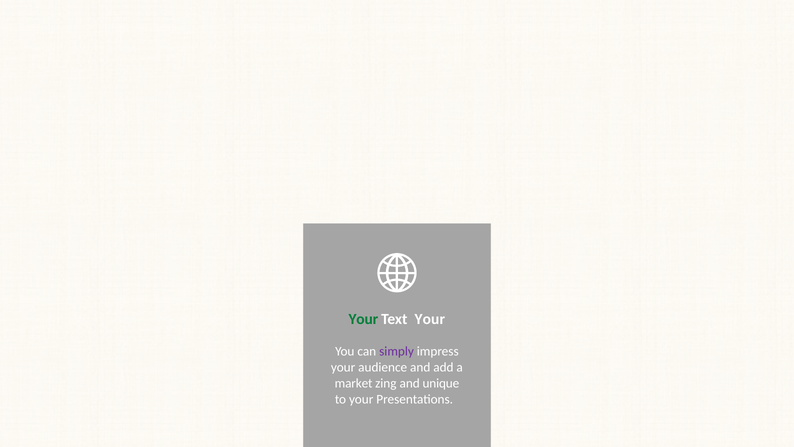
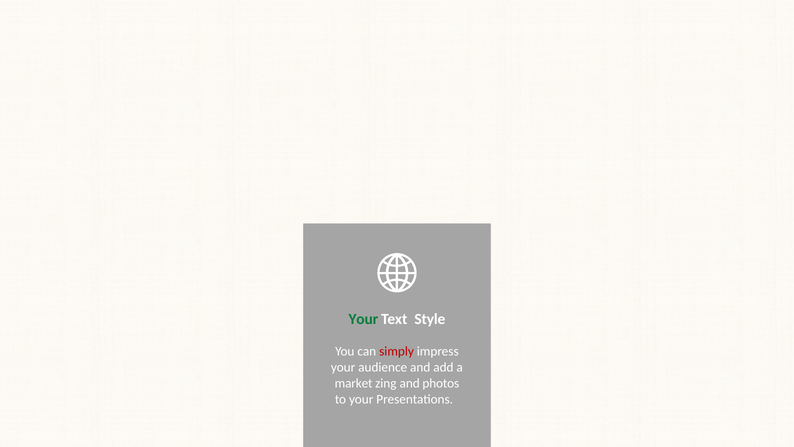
Text Your: Your -> Style
simply colour: purple -> red
unique: unique -> photos
